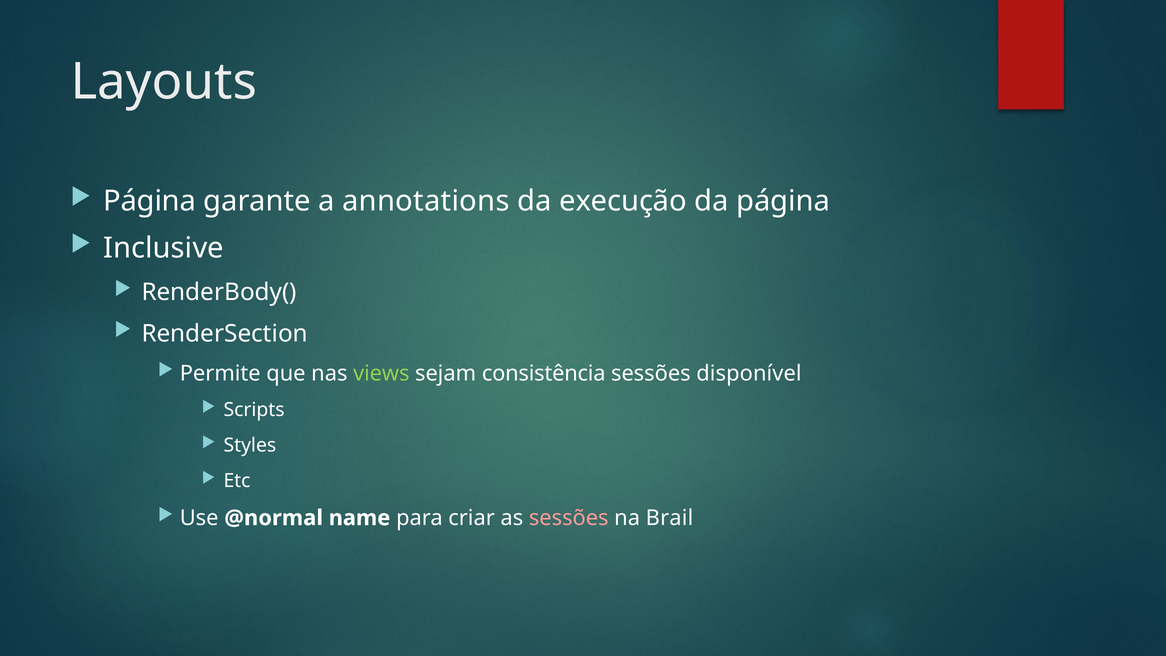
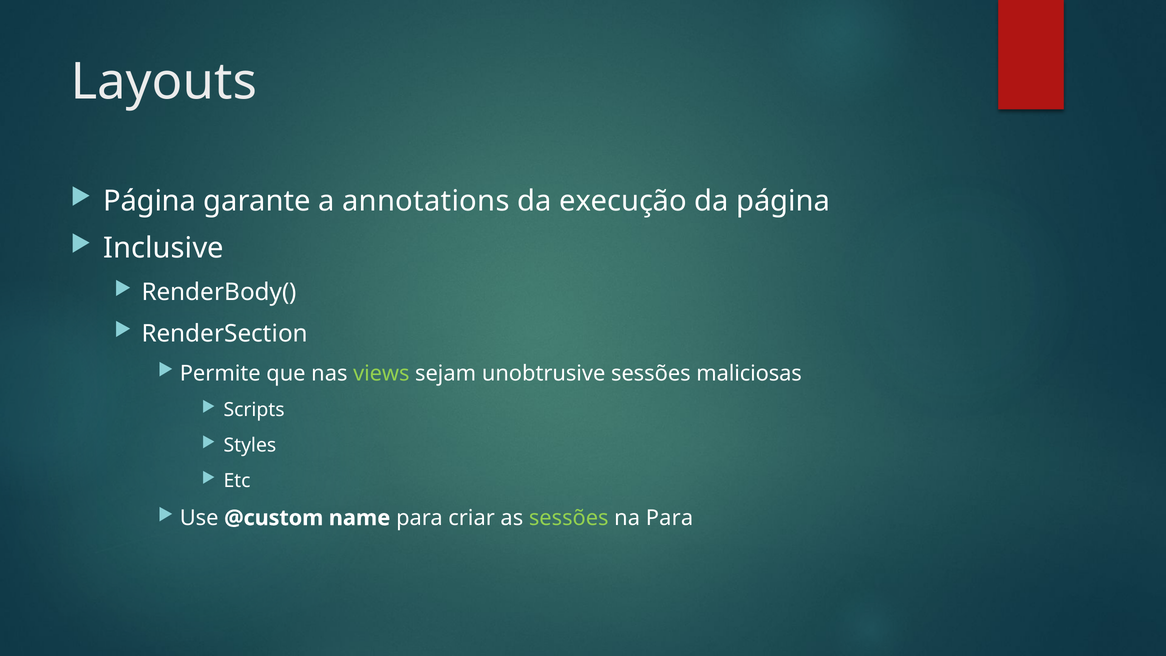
consistência: consistência -> unobtrusive
disponível: disponível -> maliciosas
@normal: @normal -> @custom
sessões at (569, 518) colour: pink -> light green
na Brail: Brail -> Para
